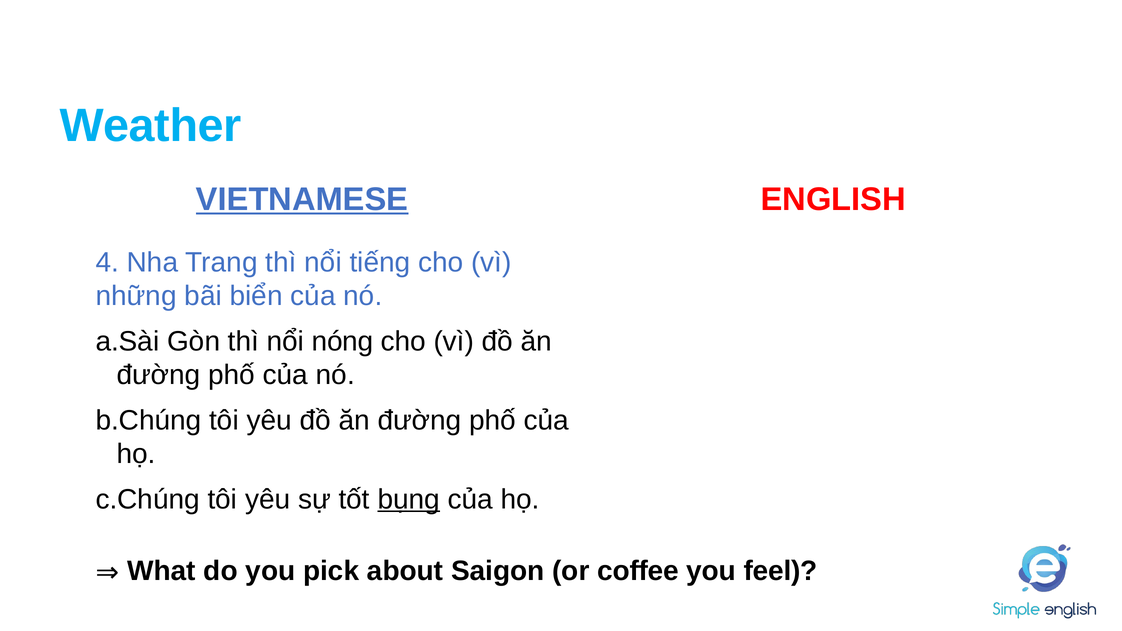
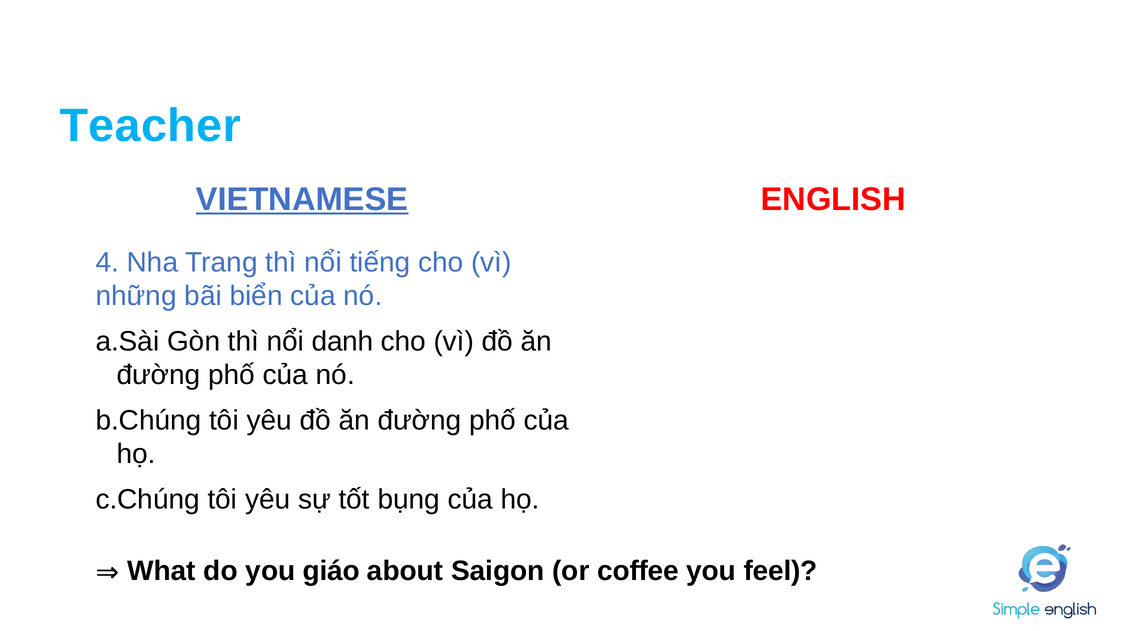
Weather: Weather -> Teacher
nóng: nóng -> danh
bụng underline: present -> none
pick: pick -> giáo
